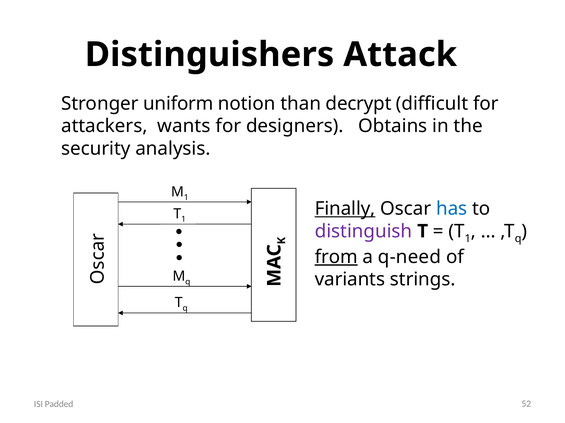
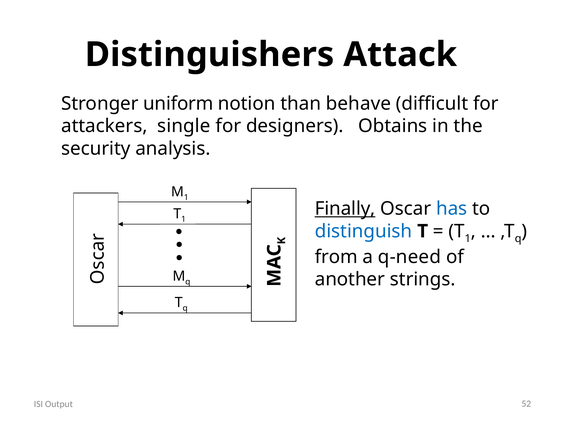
decrypt: decrypt -> behave
wants: wants -> single
distinguish colour: purple -> blue
from underline: present -> none
variants: variants -> another
Padded: Padded -> Output
